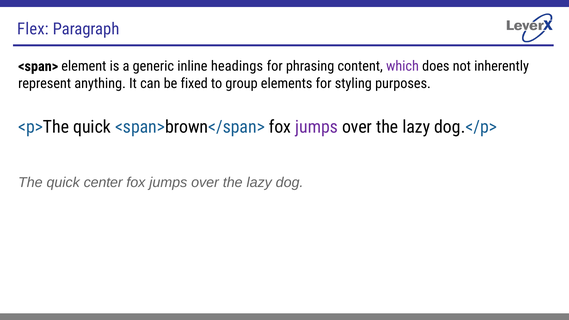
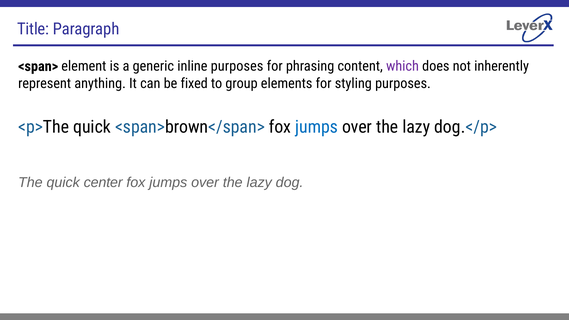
Flex: Flex -> Title
inline headings: headings -> purposes
jumps at (317, 127) colour: purple -> blue
